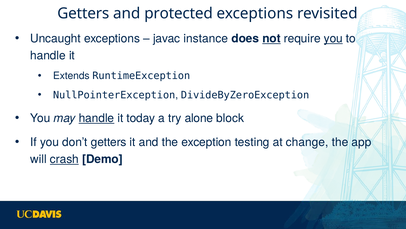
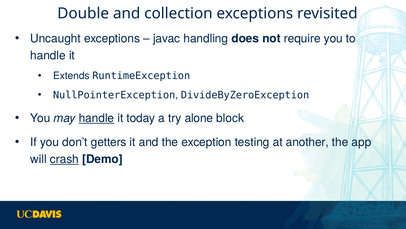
Getters at (83, 14): Getters -> Double
protected: protected -> collection
instance: instance -> handling
not underline: present -> none
you at (333, 38) underline: present -> none
change: change -> another
